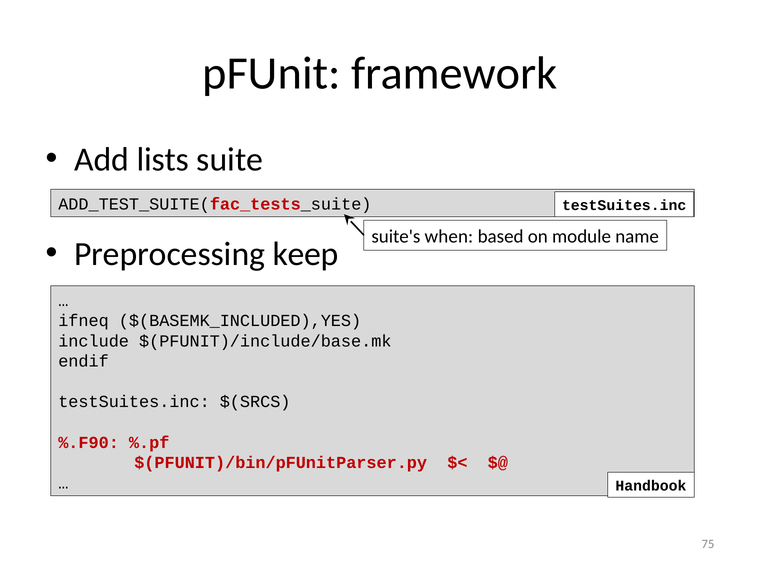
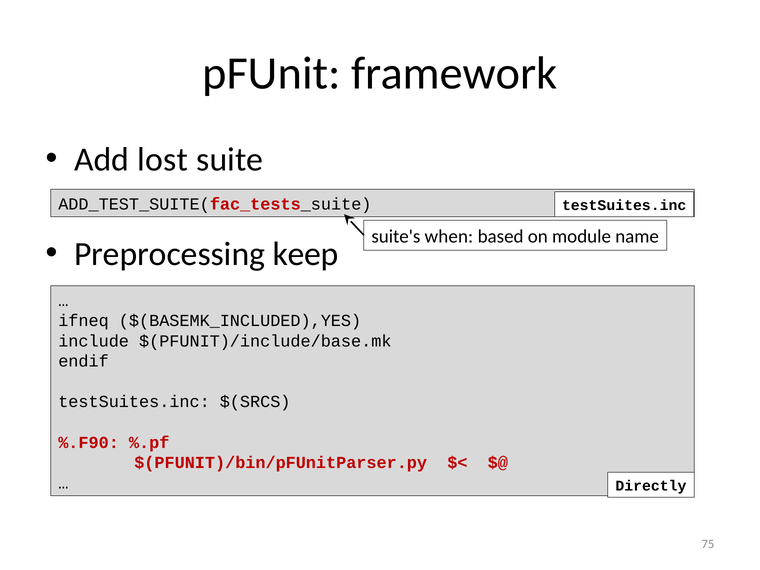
lists: lists -> lost
Handbook: Handbook -> Directly
